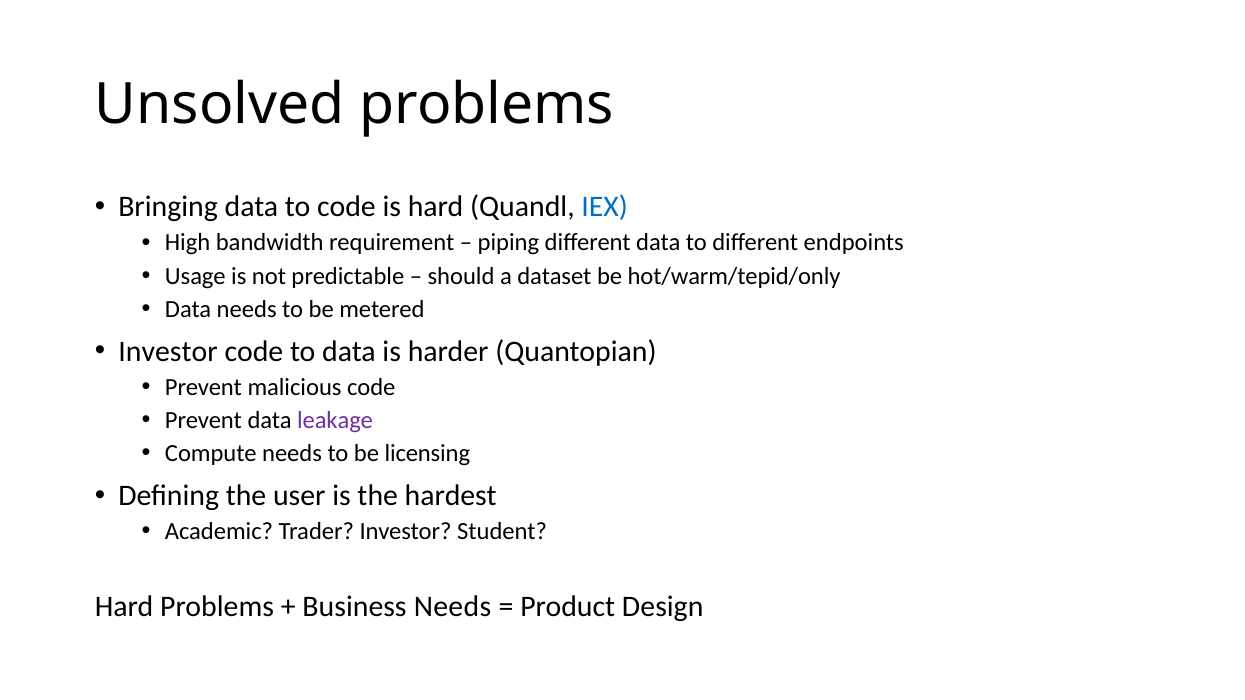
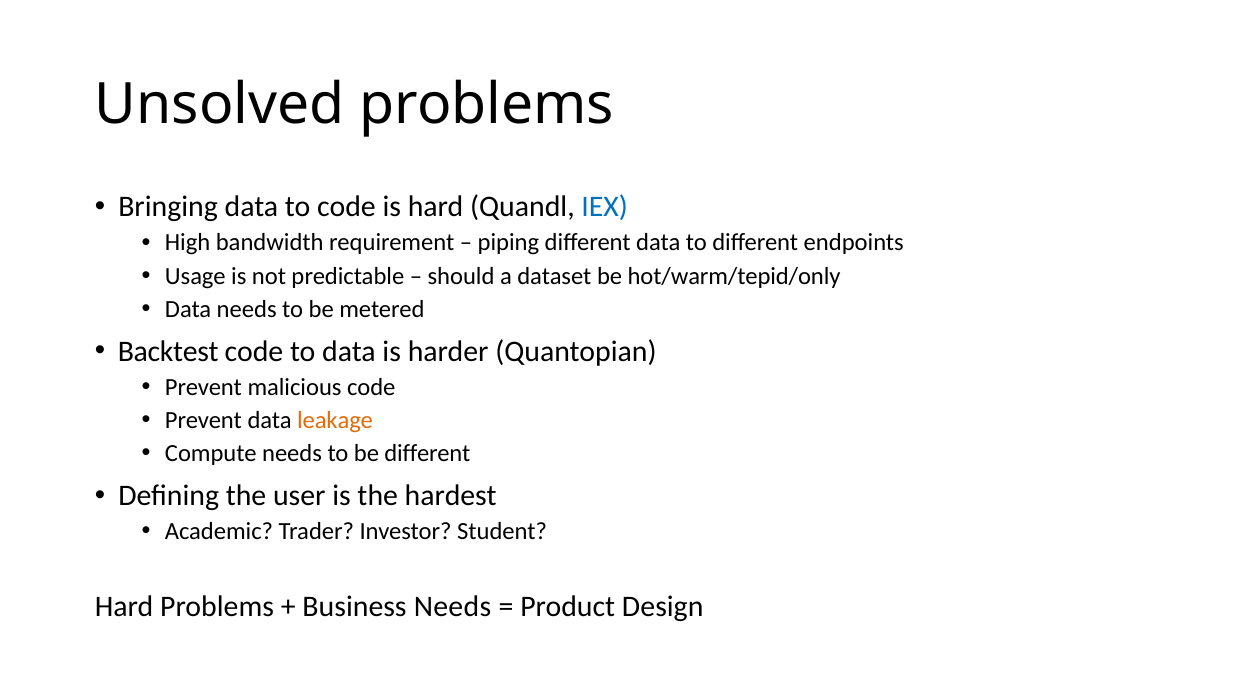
Investor at (168, 351): Investor -> Backtest
leakage colour: purple -> orange
be licensing: licensing -> different
